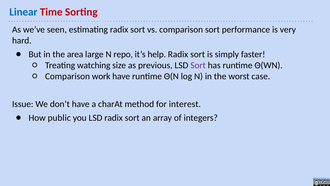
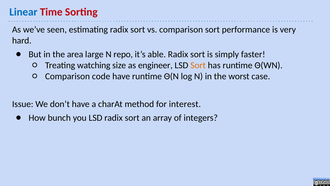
help: help -> able
previous: previous -> engineer
Sort at (198, 65) colour: purple -> orange
work: work -> code
public: public -> bunch
